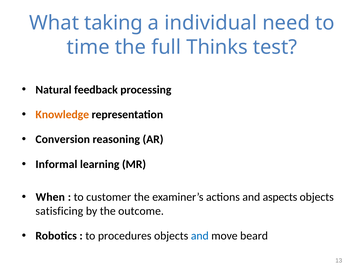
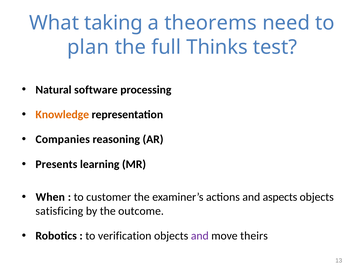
individual: individual -> theorems
time: time -> plan
feedback: feedback -> software
Conversion: Conversion -> Companies
Informal: Informal -> Presents
procedures: procedures -> verification
and at (200, 236) colour: blue -> purple
beard: beard -> theirs
